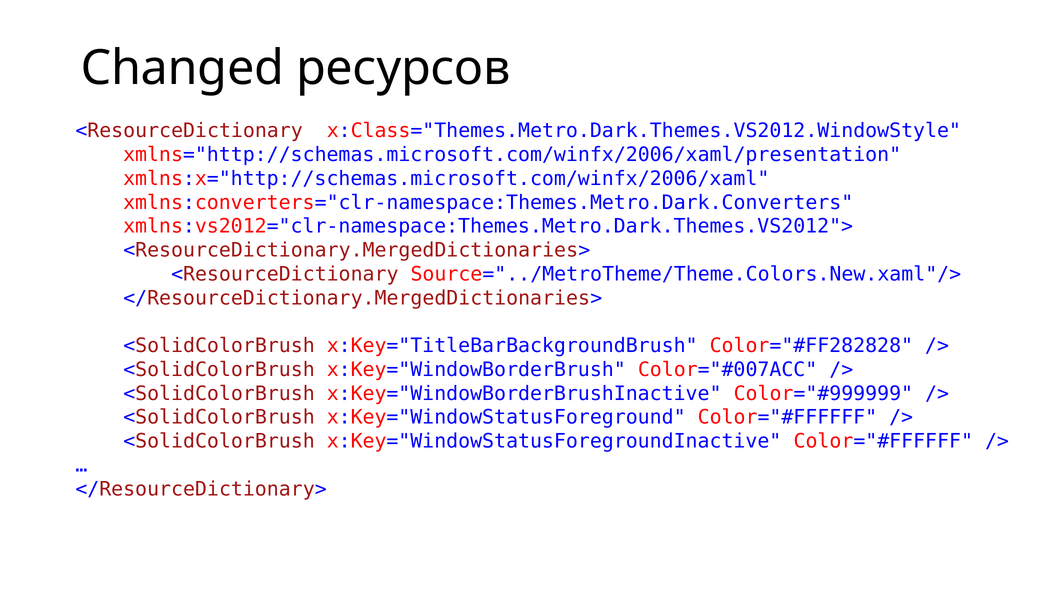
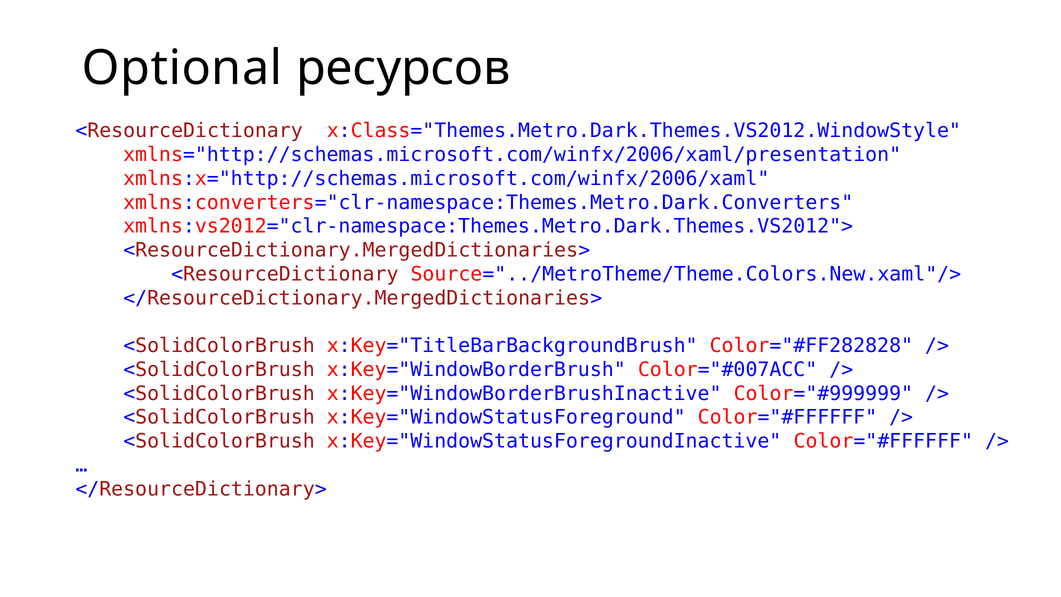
Changed: Changed -> Optional
